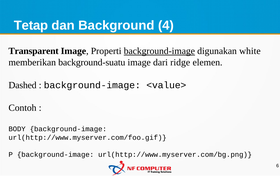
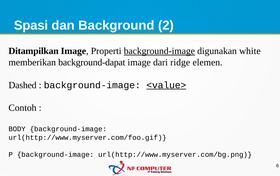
Tetap: Tetap -> Spasi
4: 4 -> 2
Transparent: Transparent -> Ditampilkan
background-suatu: background-suatu -> background-dapat
<value> underline: none -> present
